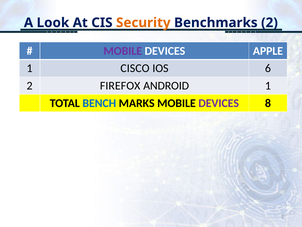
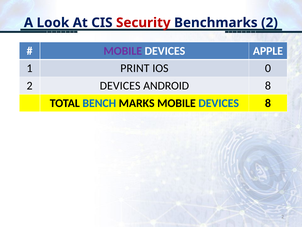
Security colour: orange -> red
CISCO: CISCO -> PRINT
6: 6 -> 0
2 FIREFOX: FIREFOX -> DEVICES
ANDROID 1: 1 -> 8
DEVICES at (219, 103) colour: purple -> blue
